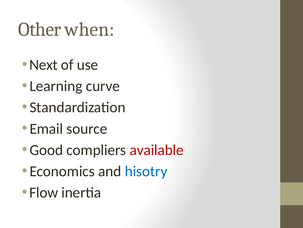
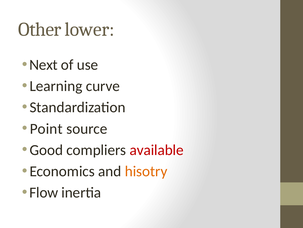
when: when -> lower
Email: Email -> Point
hisotry colour: blue -> orange
